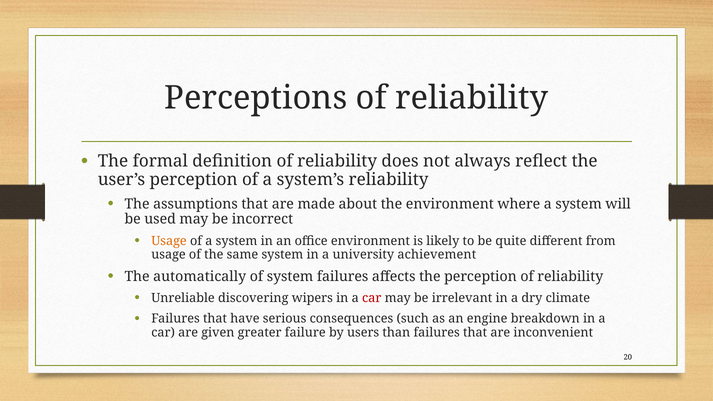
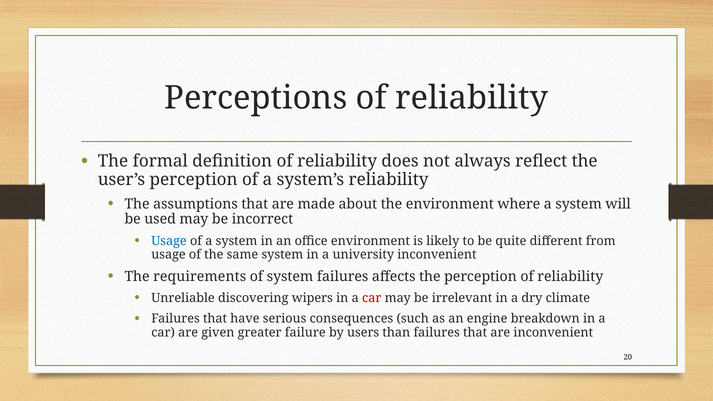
Usage at (169, 241) colour: orange -> blue
university achievement: achievement -> inconvenient
automatically: automatically -> requirements
